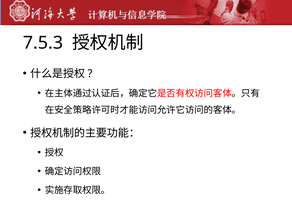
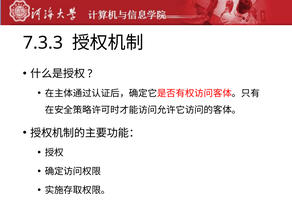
7.5.3: 7.5.3 -> 7.3.3
